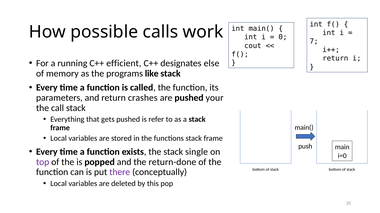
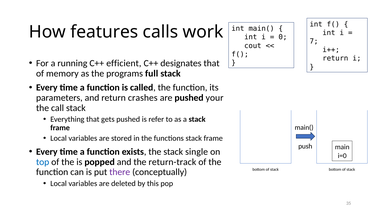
possible: possible -> features
designates else: else -> that
like: like -> full
top colour: purple -> blue
return-done: return-done -> return-track
